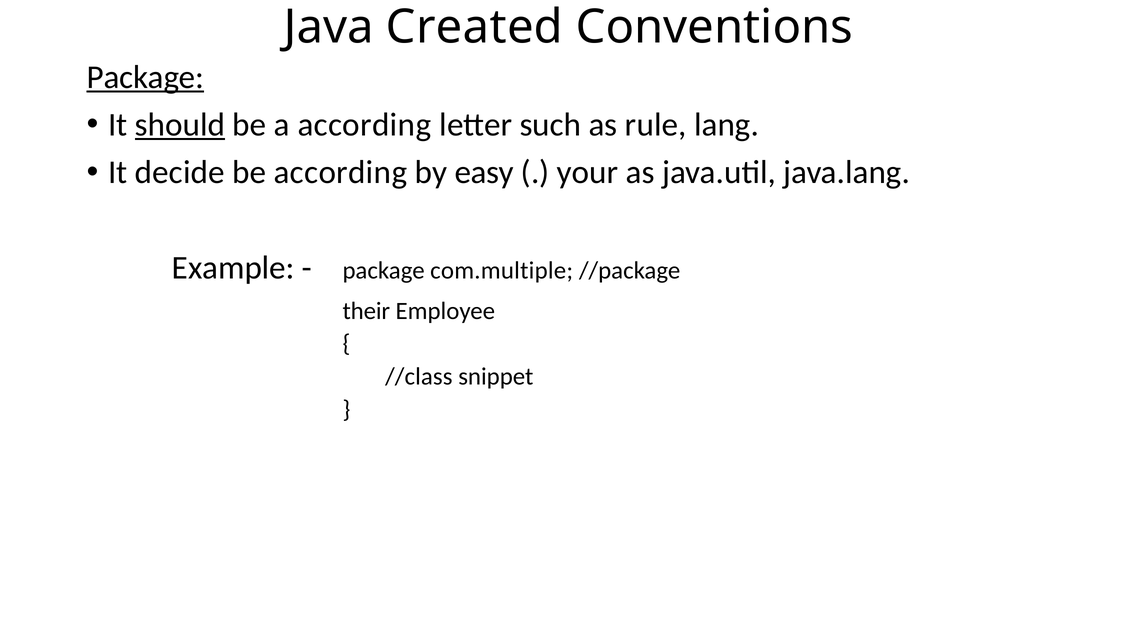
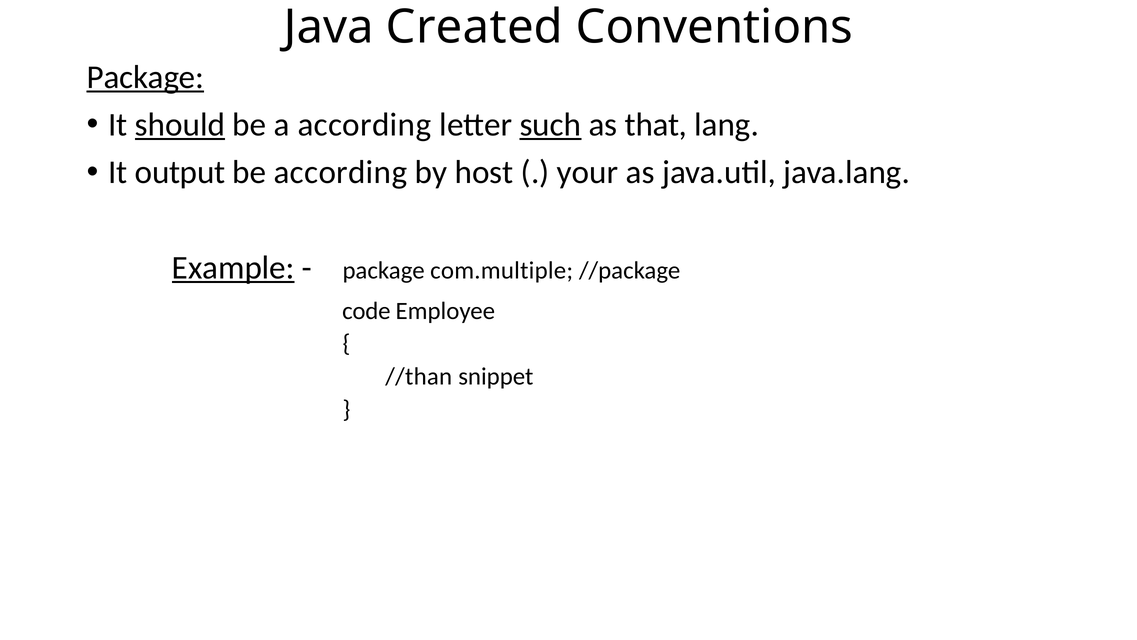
such underline: none -> present
rule: rule -> that
decide: decide -> output
easy: easy -> host
Example underline: none -> present
their: their -> code
//class: //class -> //than
